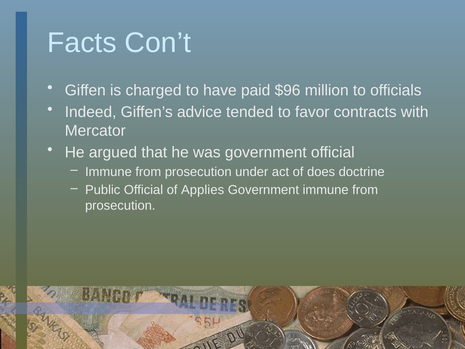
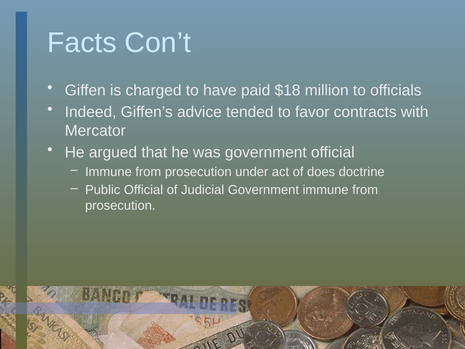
$96: $96 -> $18
Applies: Applies -> Judicial
